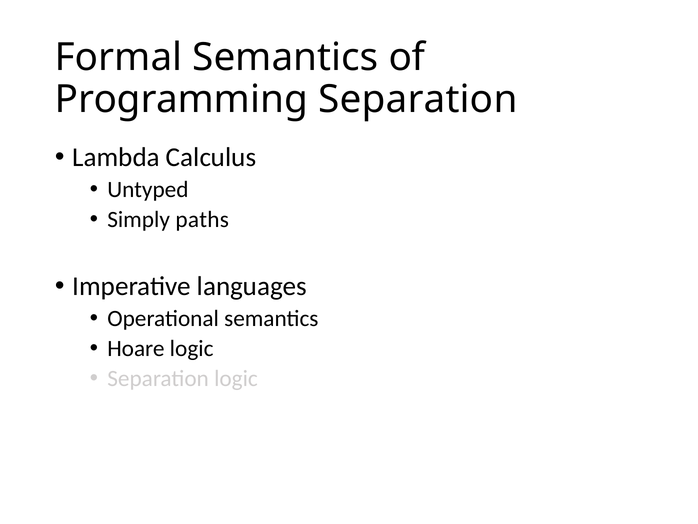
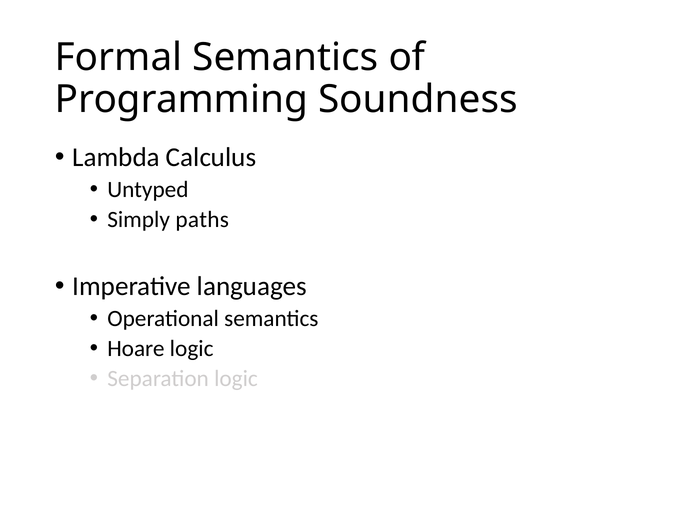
Programming Separation: Separation -> Soundness
